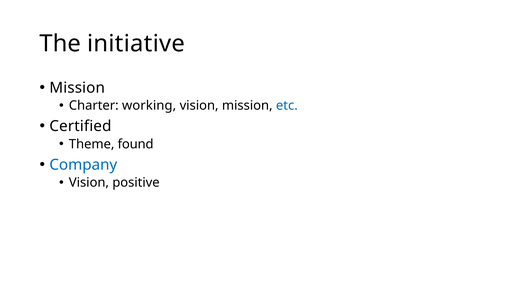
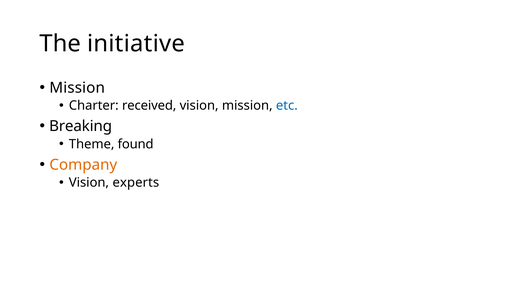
working: working -> received
Certified: Certified -> Breaking
Company colour: blue -> orange
positive: positive -> experts
